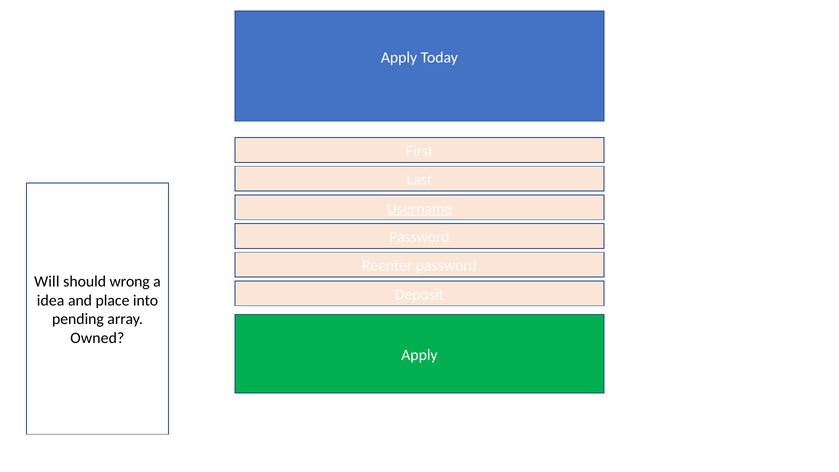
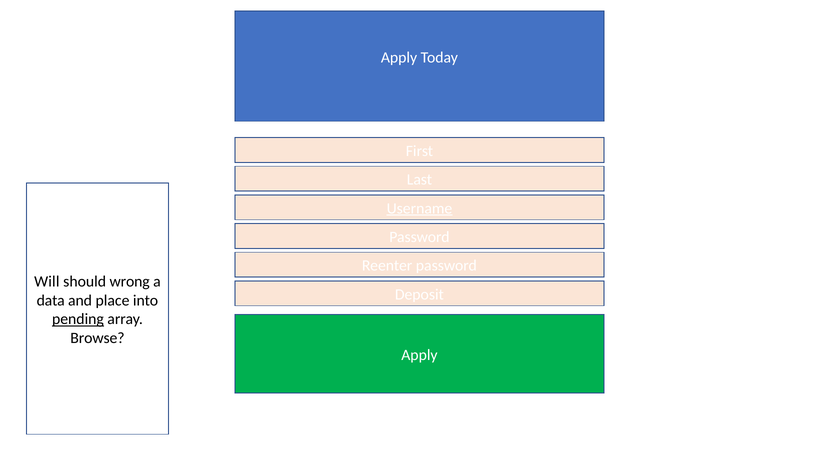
idea: idea -> data
pending underline: none -> present
Owned: Owned -> Browse
